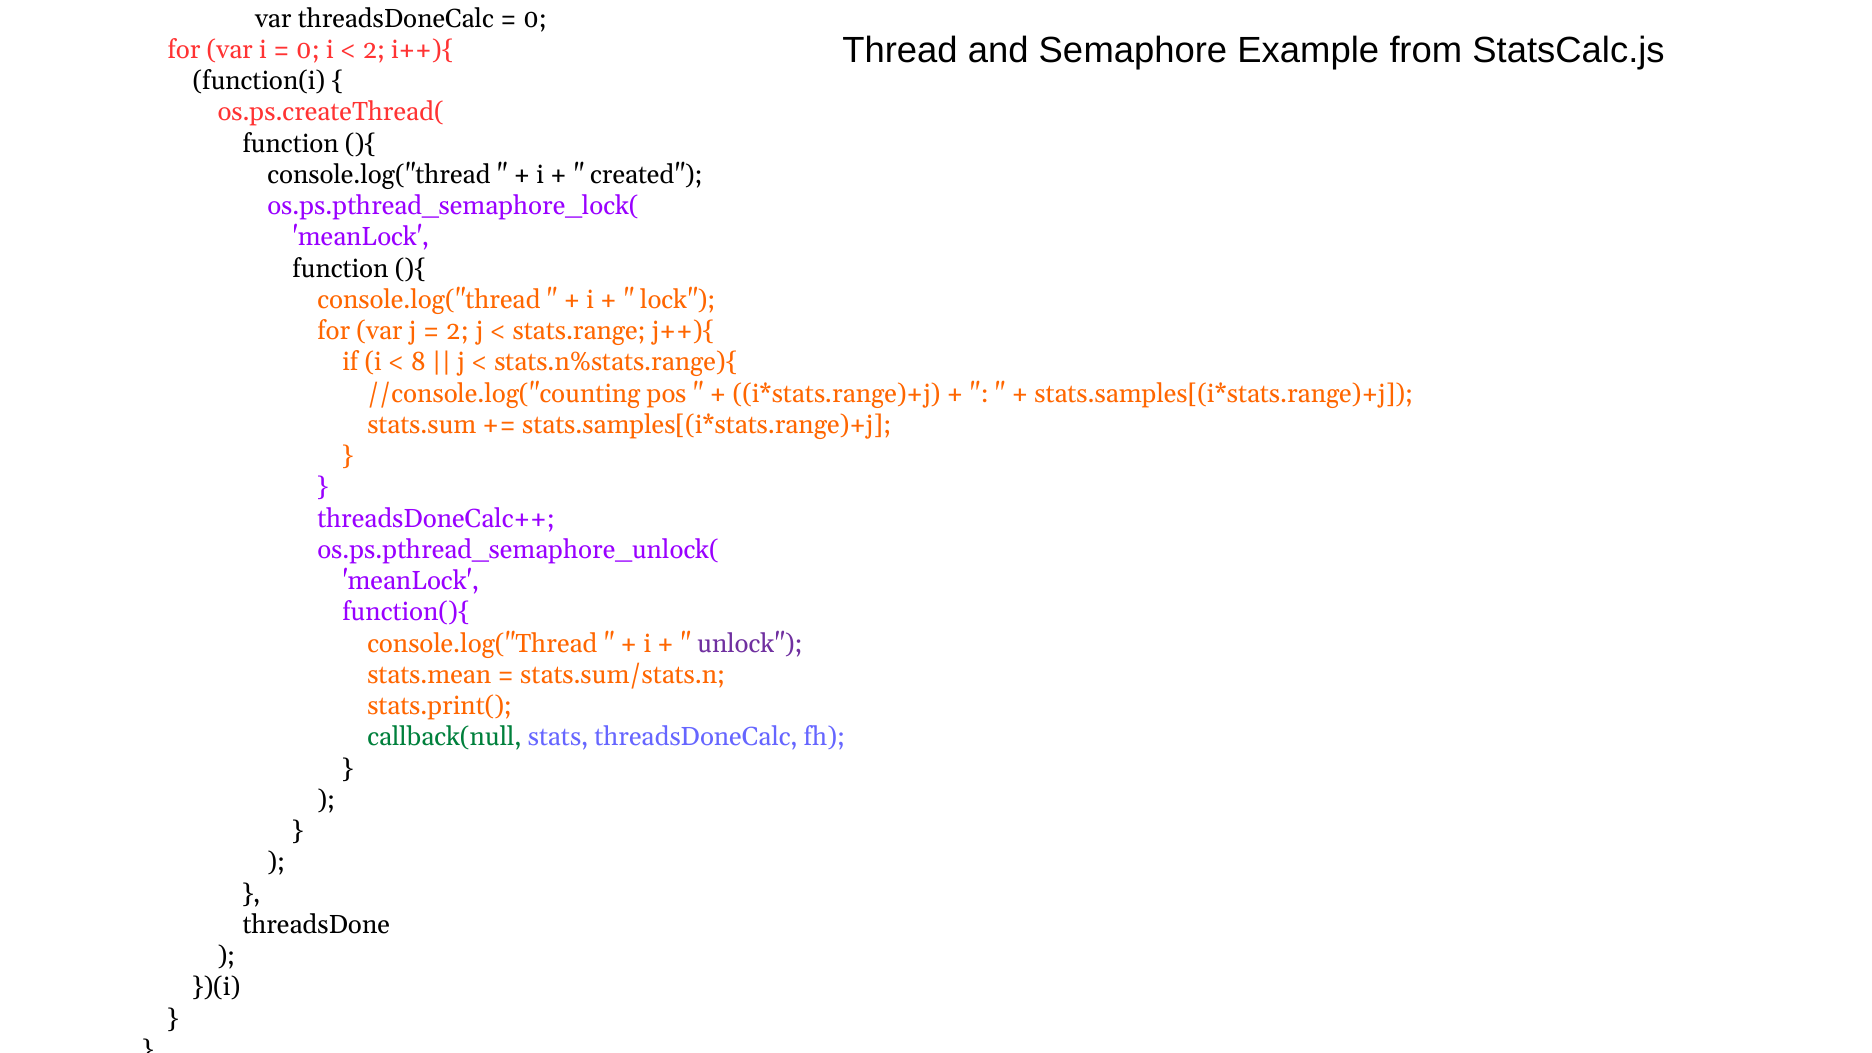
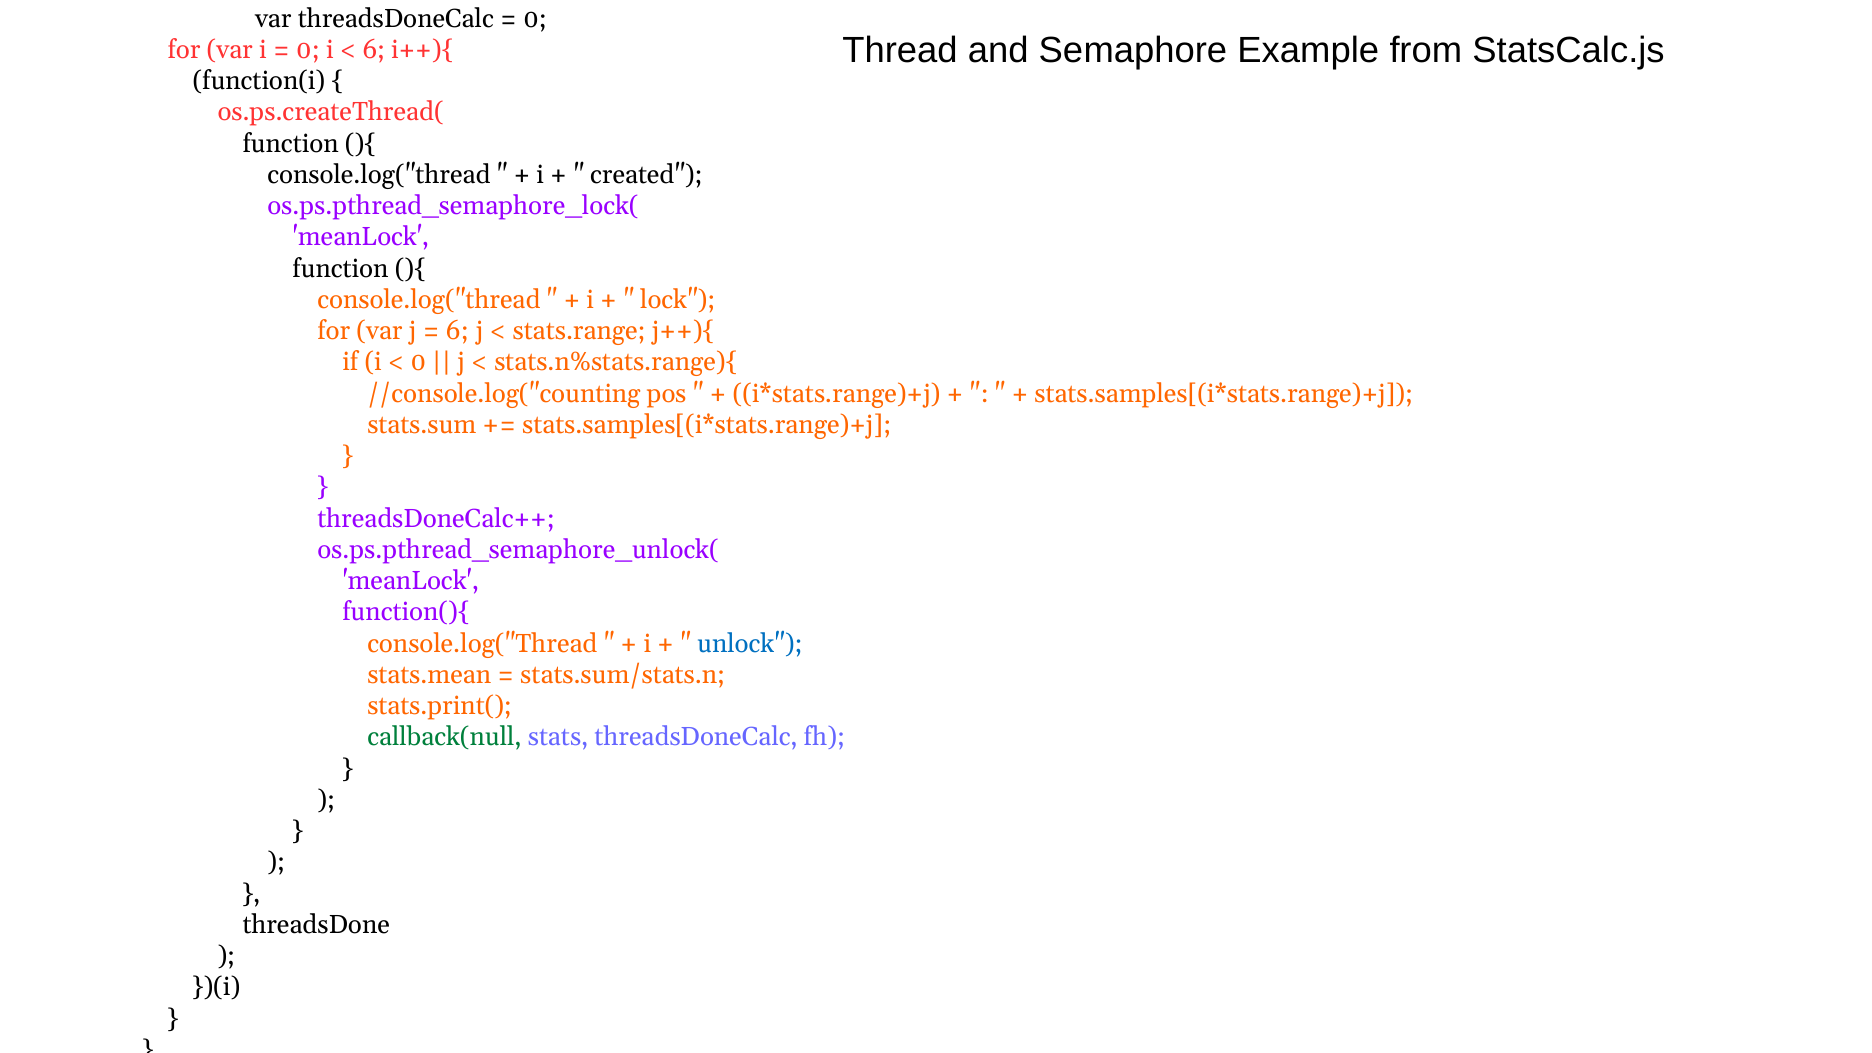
2 at (374, 50): 2 -> 6
2 at (458, 331): 2 -> 6
8 at (418, 362): 8 -> 0
unlock colour: purple -> blue
